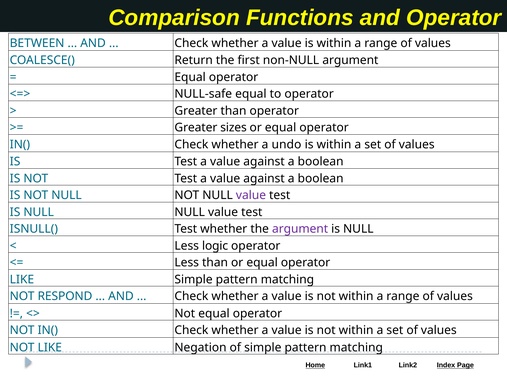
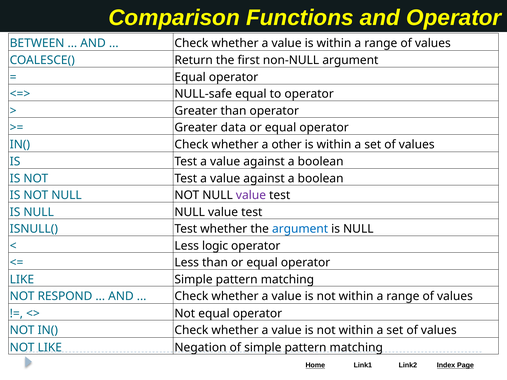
sizes: sizes -> data
undo: undo -> other
argument at (300, 229) colour: purple -> blue
